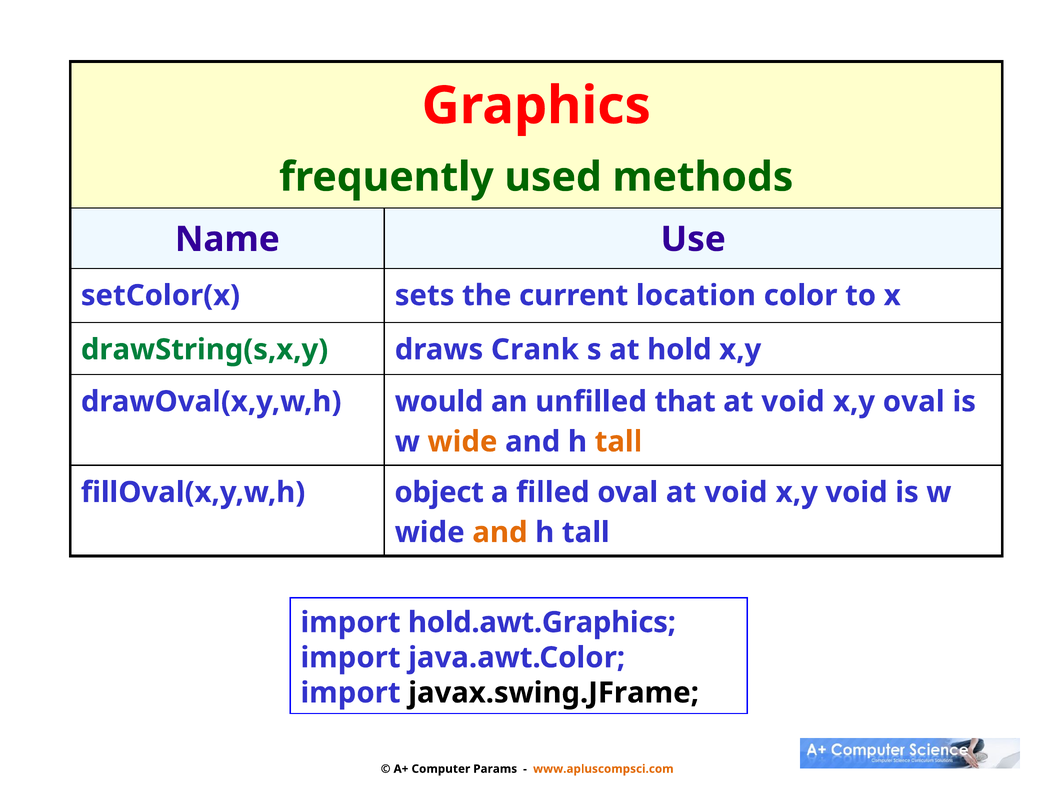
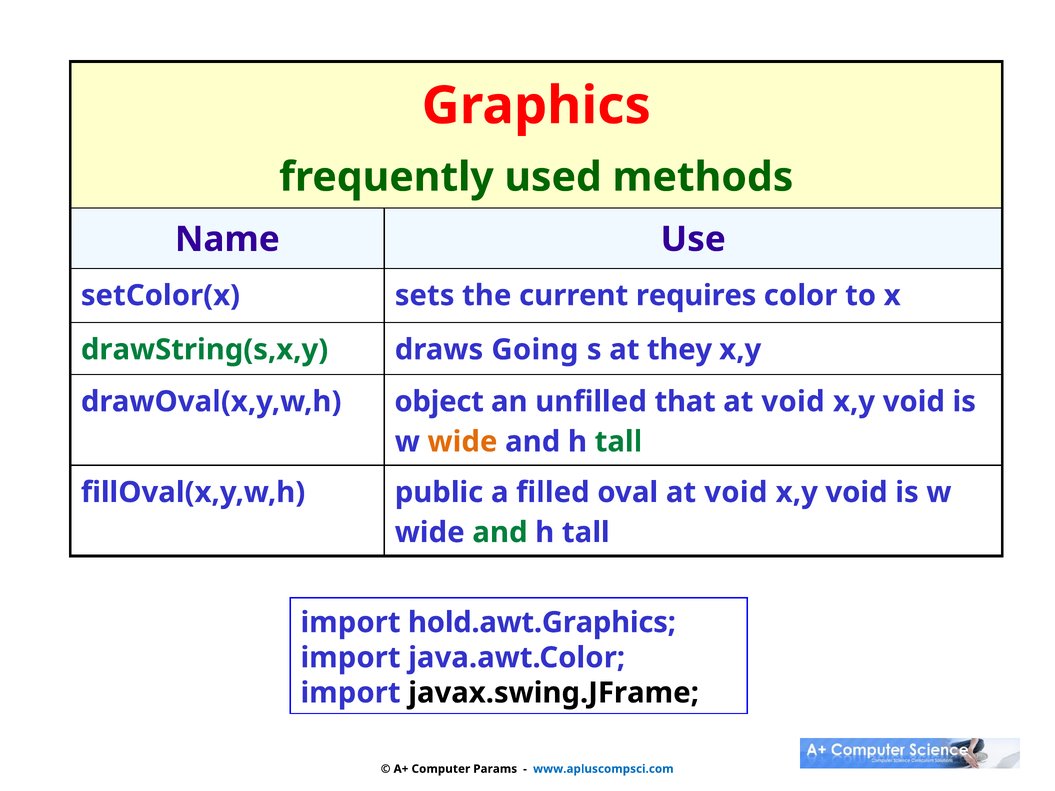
location: location -> requires
Crank: Crank -> Going
hold: hold -> they
would: would -> object
oval at (914, 402): oval -> void
tall at (619, 442) colour: orange -> green
object: object -> public
and at (500, 533) colour: orange -> green
www.apluscompsci.com colour: orange -> blue
